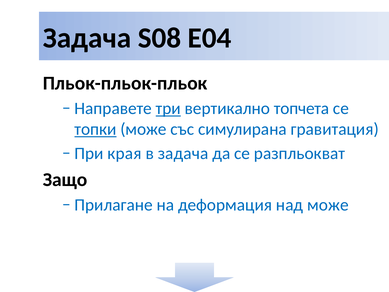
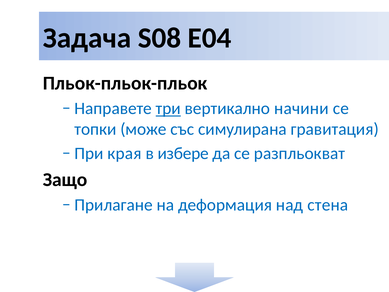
топчета: топчета -> начини
топки underline: present -> none
в задача: задача -> избере
над може: може -> стена
